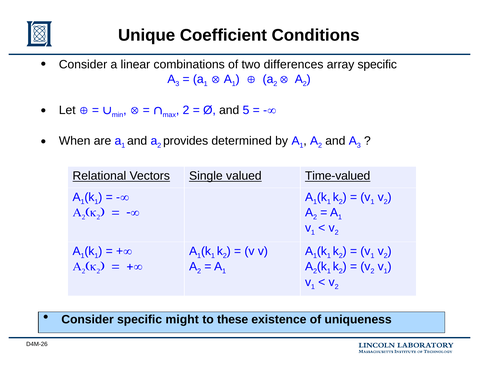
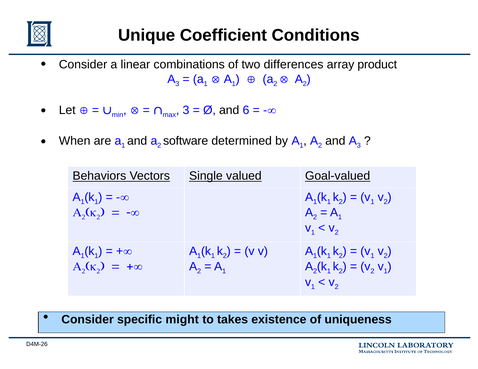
array specific: specific -> product
2 at (186, 110): 2 -> 3
5: 5 -> 6
provides: provides -> software
Relational: Relational -> Behaviors
Time-valued: Time-valued -> Goal-valued
these: these -> takes
